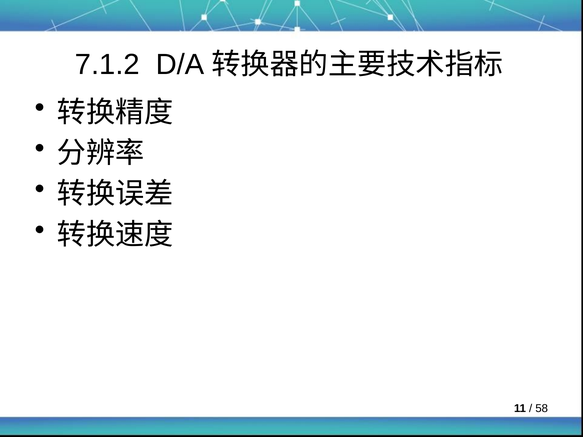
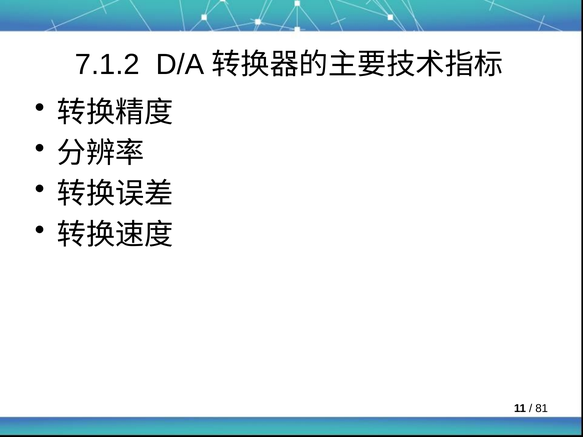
58: 58 -> 81
